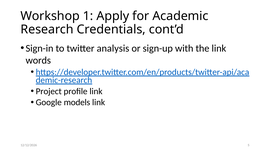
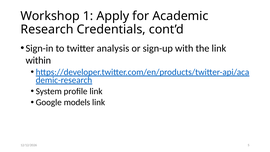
words: words -> within
Project: Project -> System
